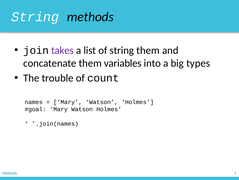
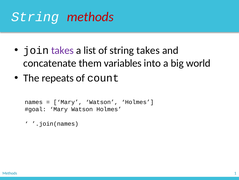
methods at (90, 17) colour: black -> red
string them: them -> takes
types: types -> world
trouble: trouble -> repeats
